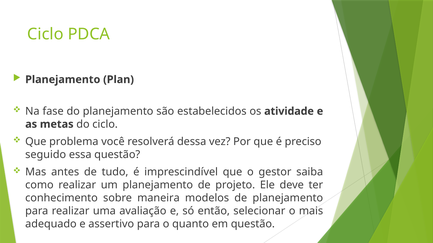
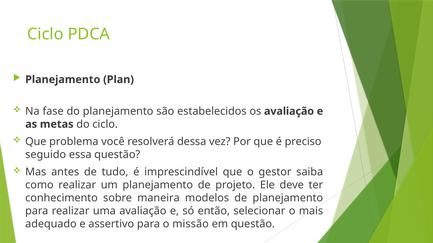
os atividade: atividade -> avaliação
quanto: quanto -> missão
